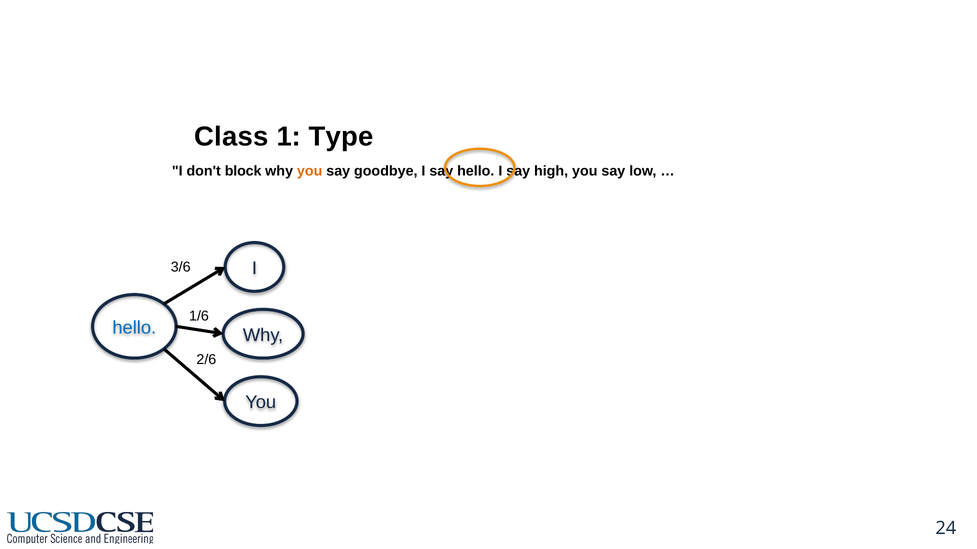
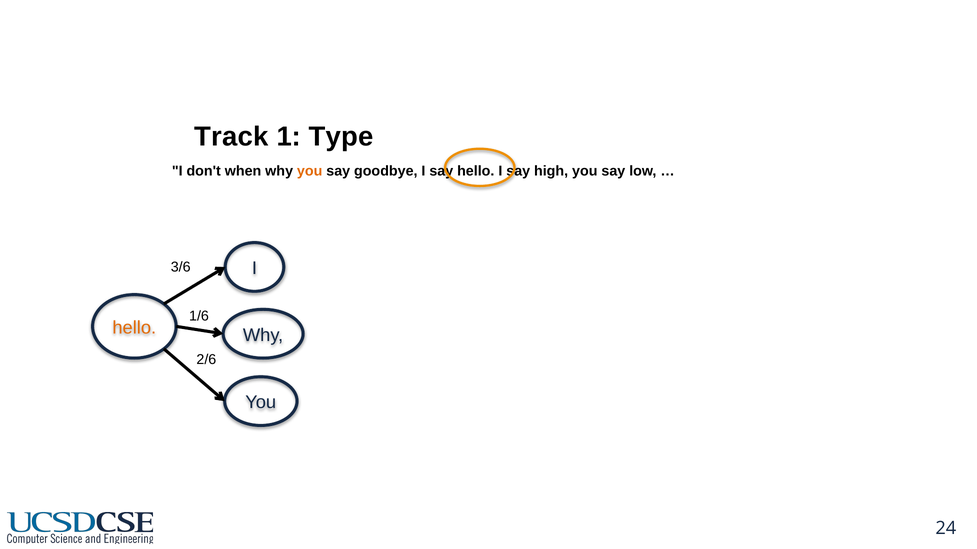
Class: Class -> Track
block: block -> when
hello at (134, 328) colour: blue -> orange
